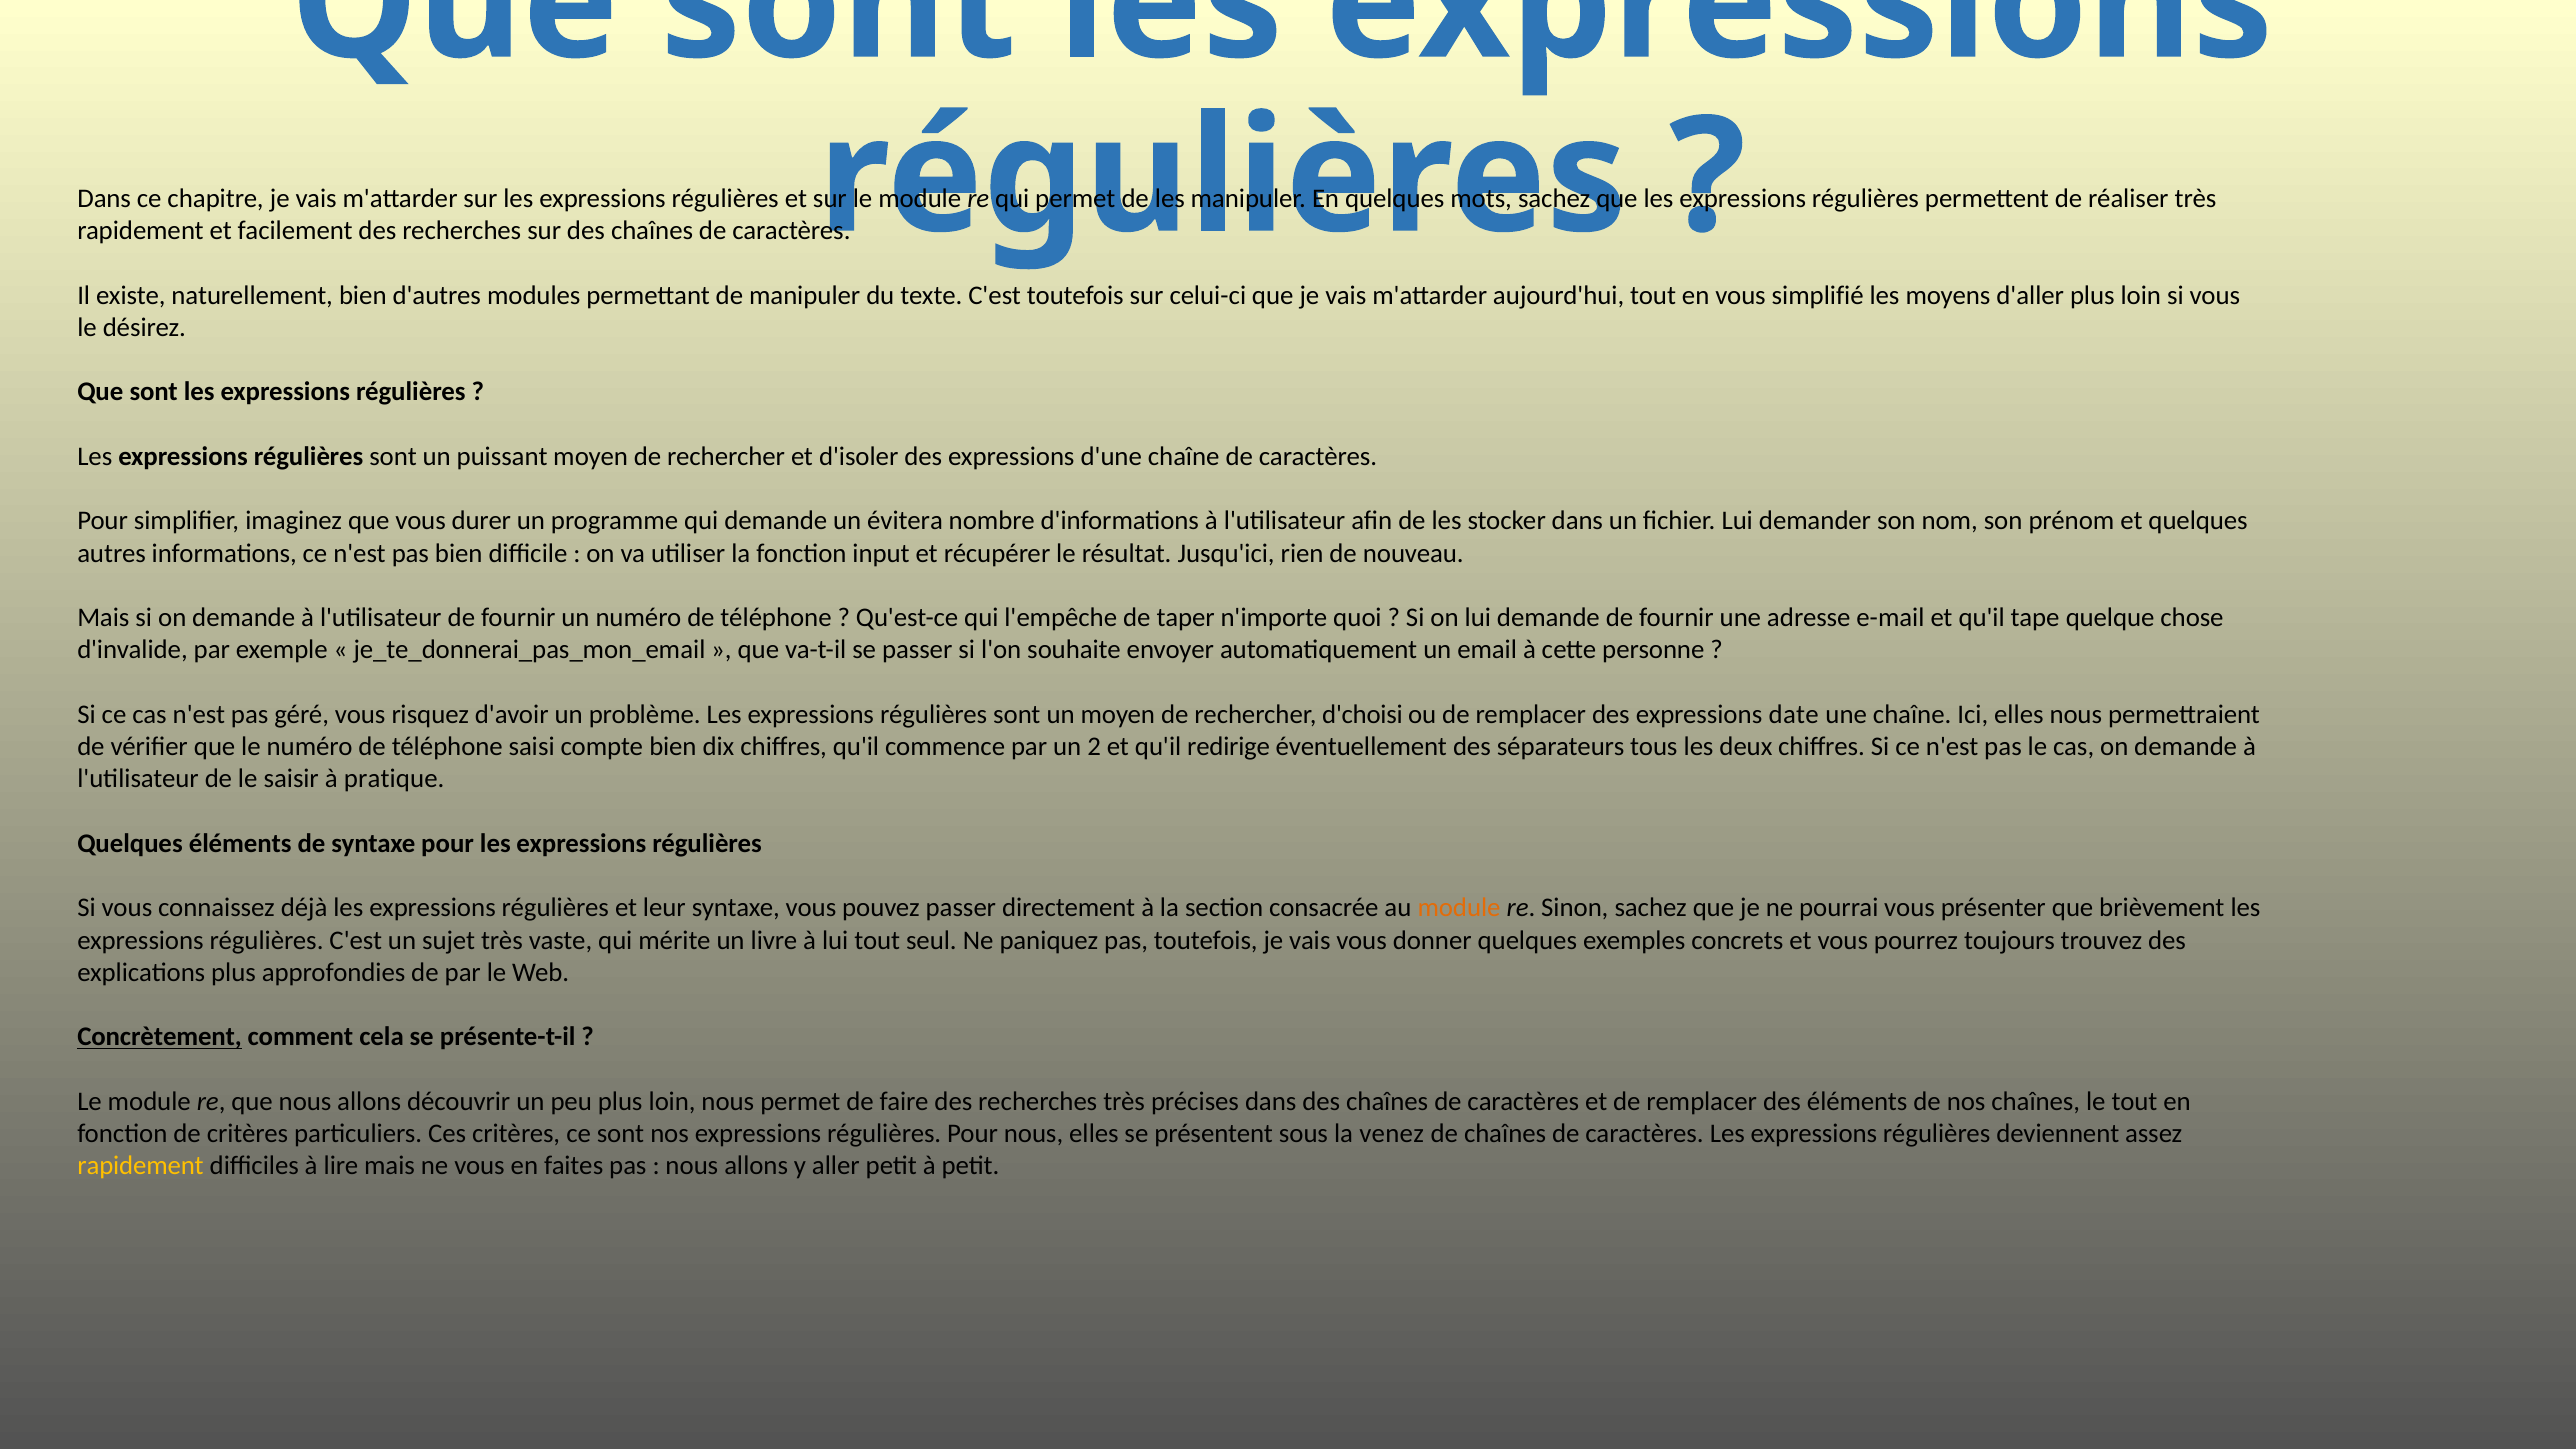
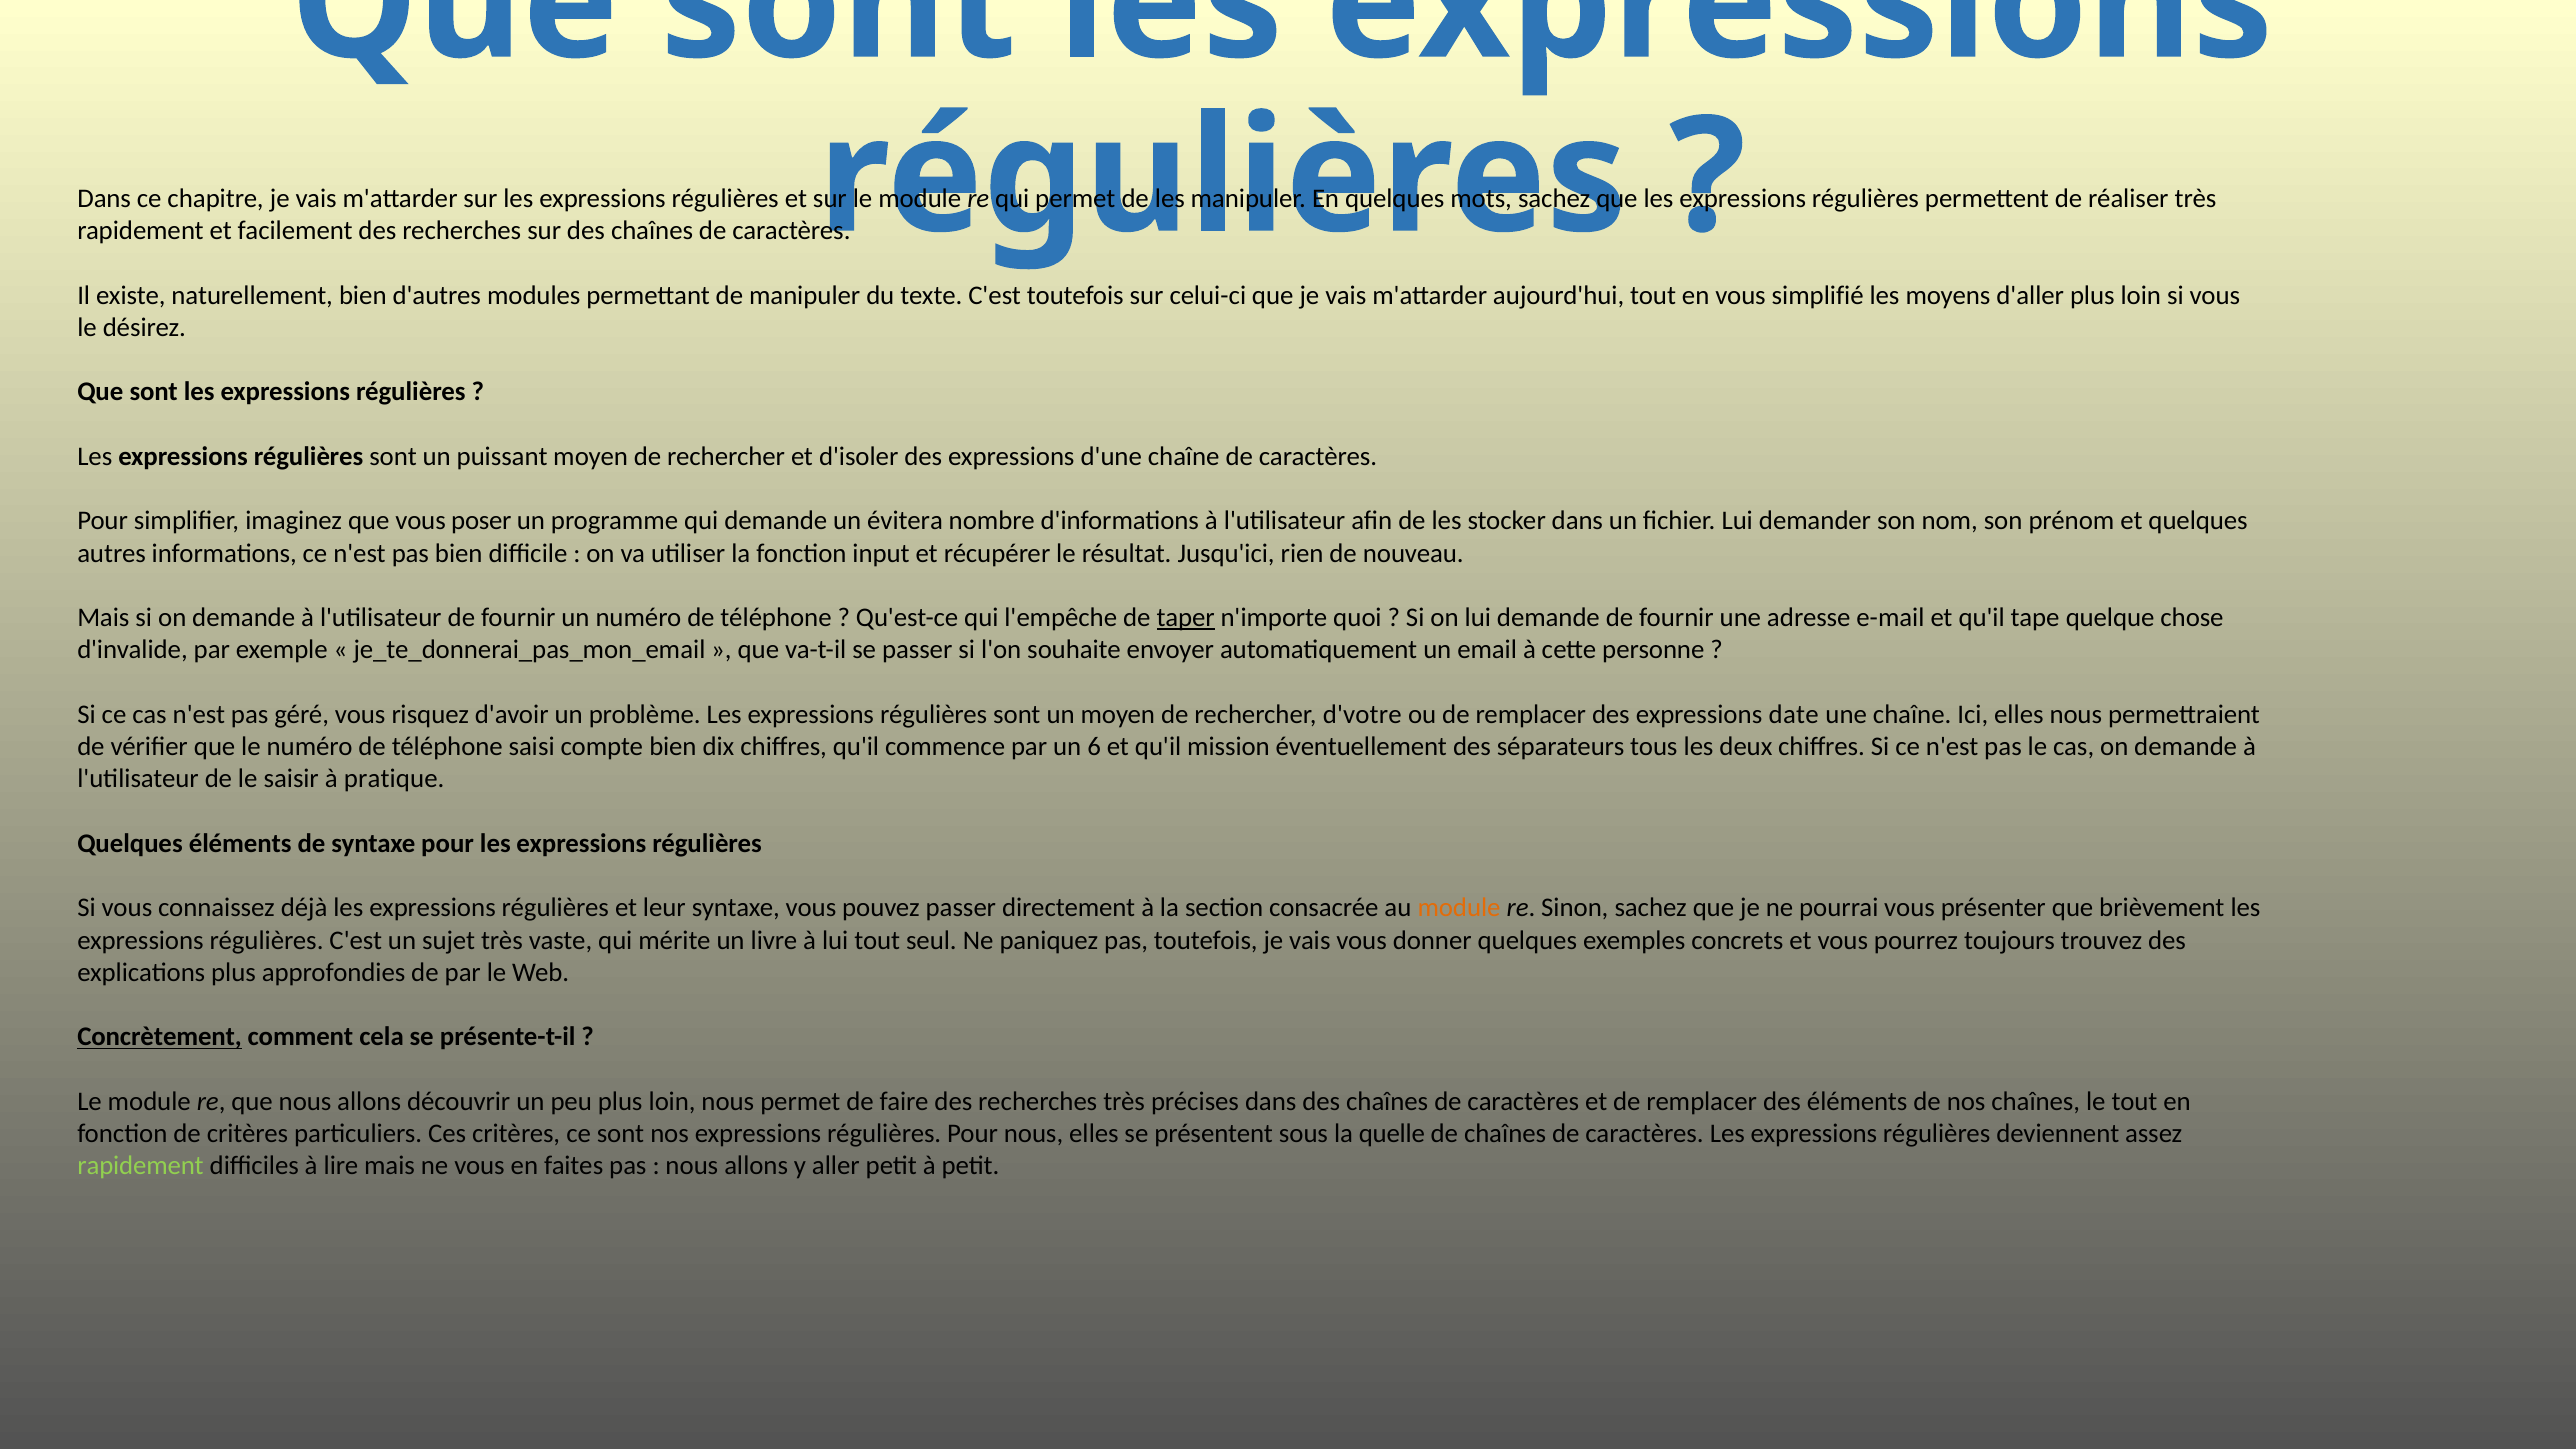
durer: durer -> poser
taper underline: none -> present
d'choisi: d'choisi -> d'votre
2: 2 -> 6
redirige: redirige -> mission
venez: venez -> quelle
rapidement at (141, 1166) colour: yellow -> light green
